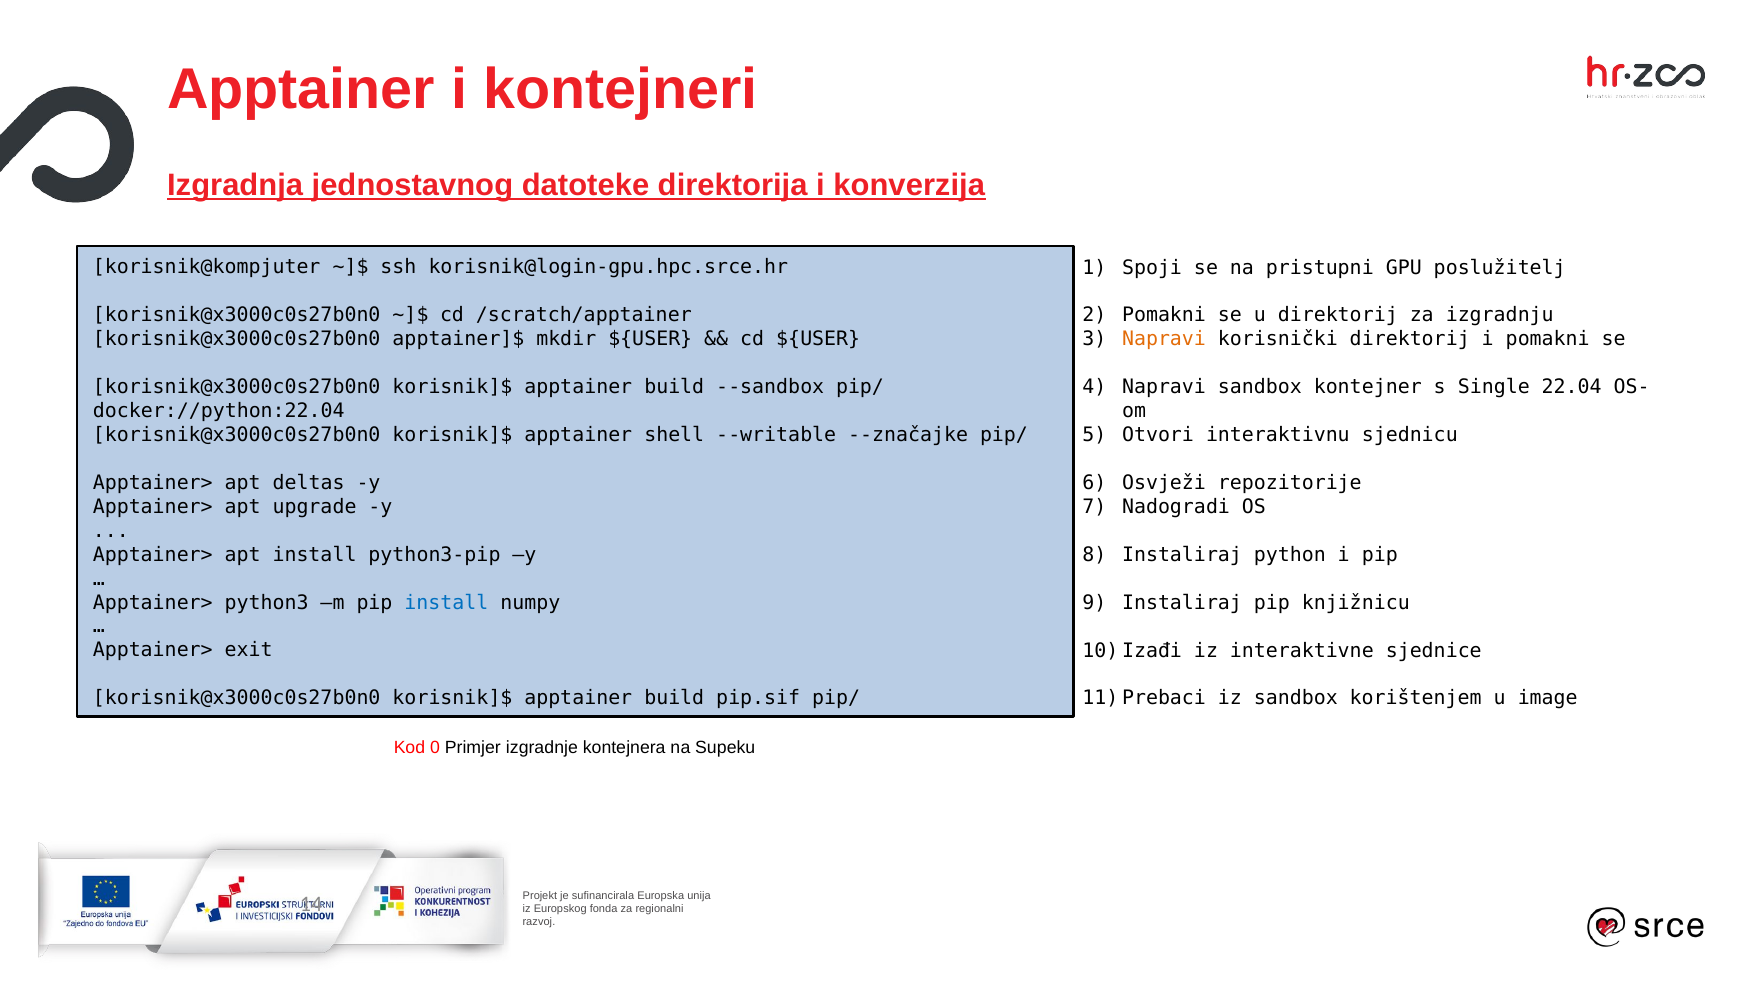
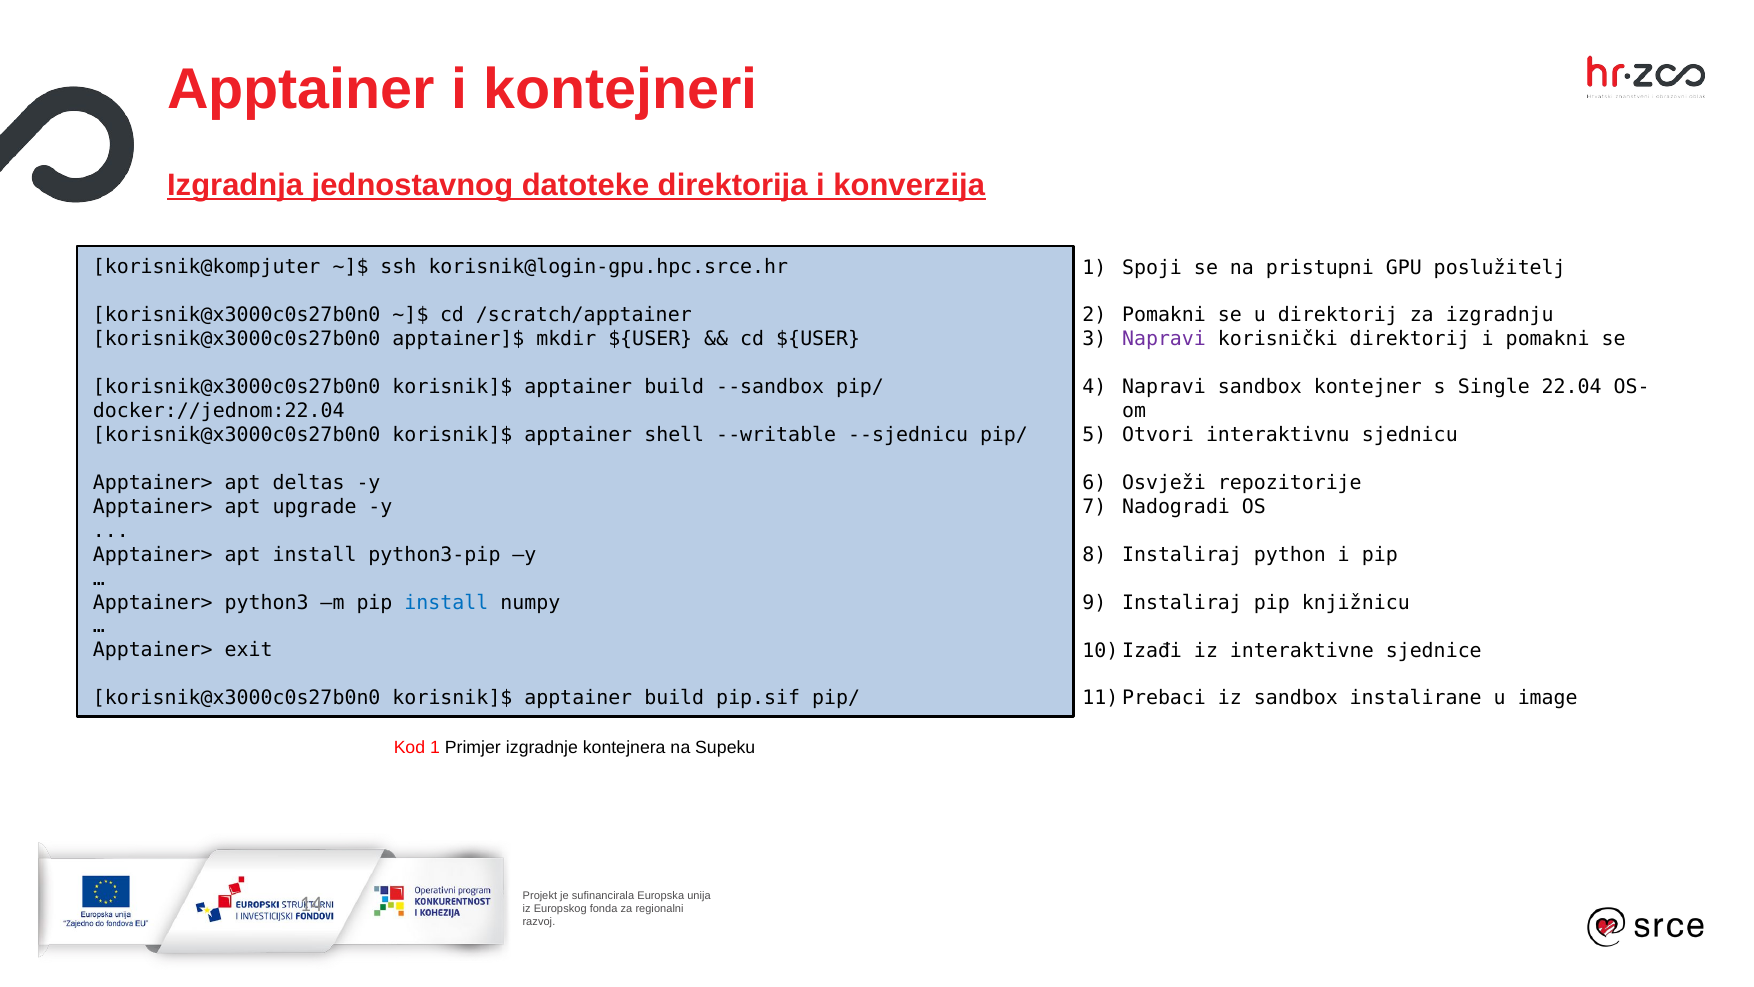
Napravi at (1164, 339) colour: orange -> purple
docker://python:22.04: docker://python:22.04 -> docker://jednom:22.04
--značajke: --značajke -> --sjednicu
korištenjem: korištenjem -> instalirane
Kod 0: 0 -> 1
